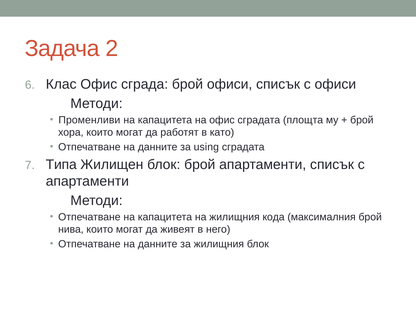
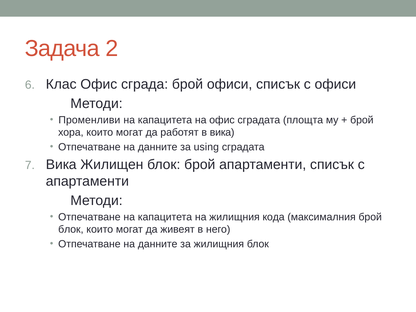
в като: като -> вика
Типа at (61, 165): Типа -> Вика
нива at (71, 230): нива -> блок
